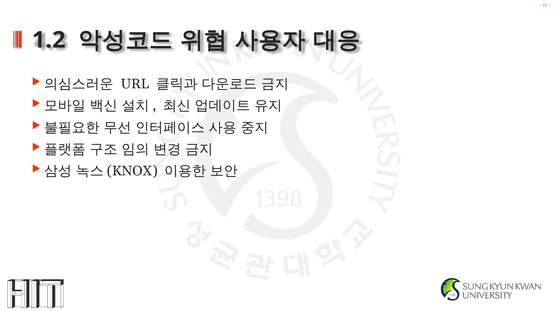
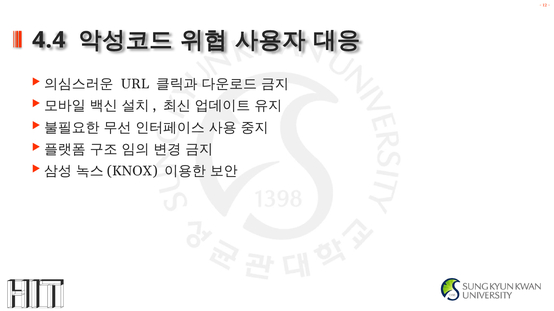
1.2: 1.2 -> 4.4
